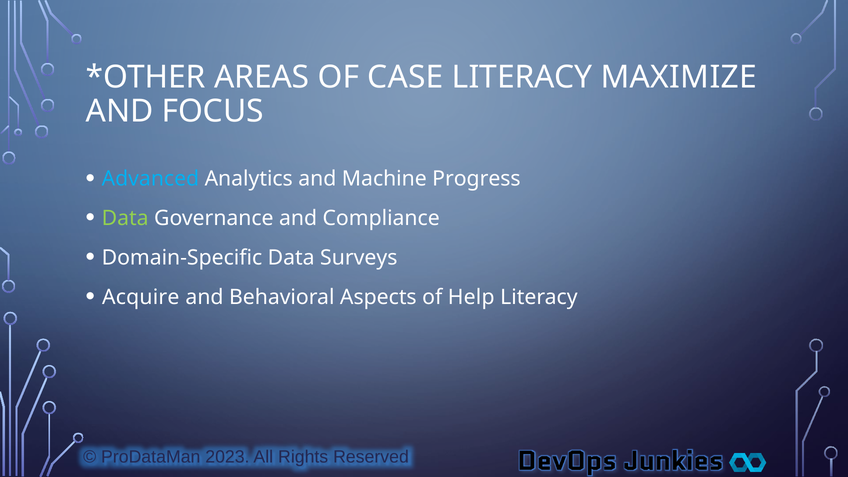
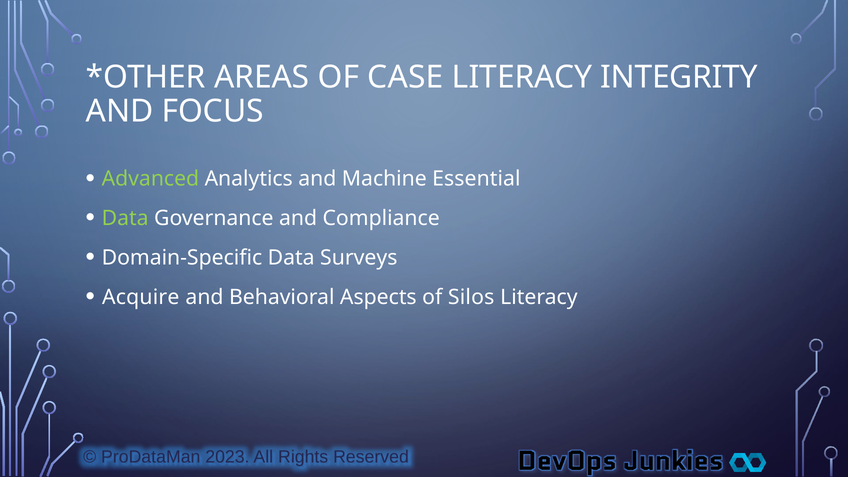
MAXIMIZE: MAXIMIZE -> INTEGRITY
Advanced colour: light blue -> light green
Progress: Progress -> Essential
Help: Help -> Silos
